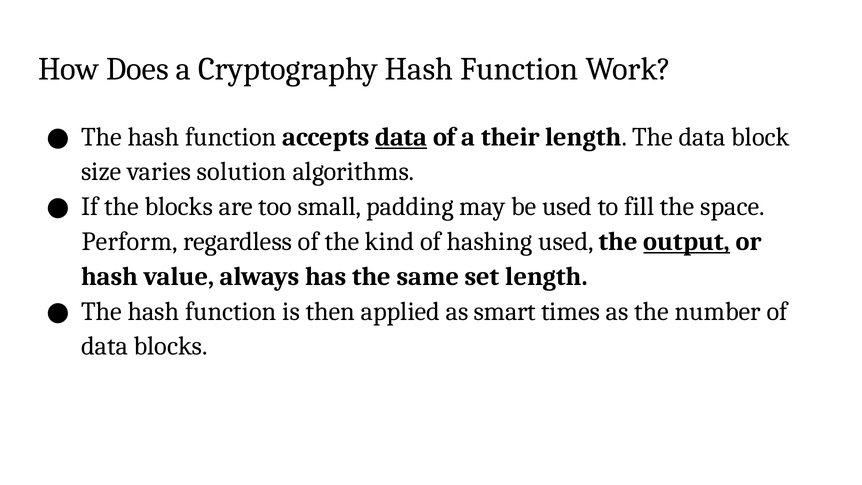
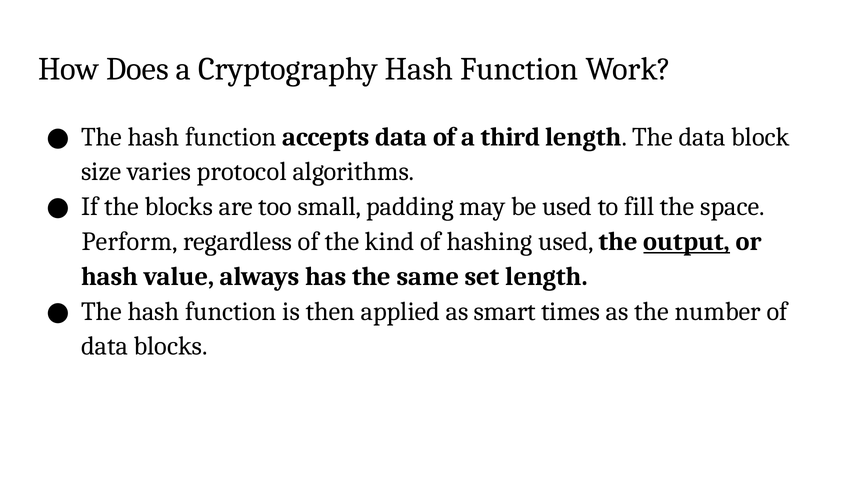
data at (401, 137) underline: present -> none
their: their -> third
solution: solution -> protocol
